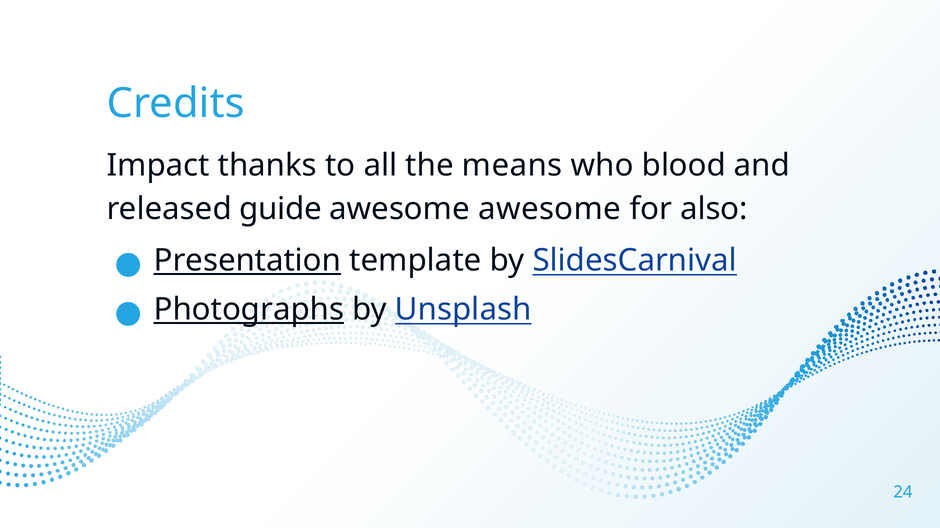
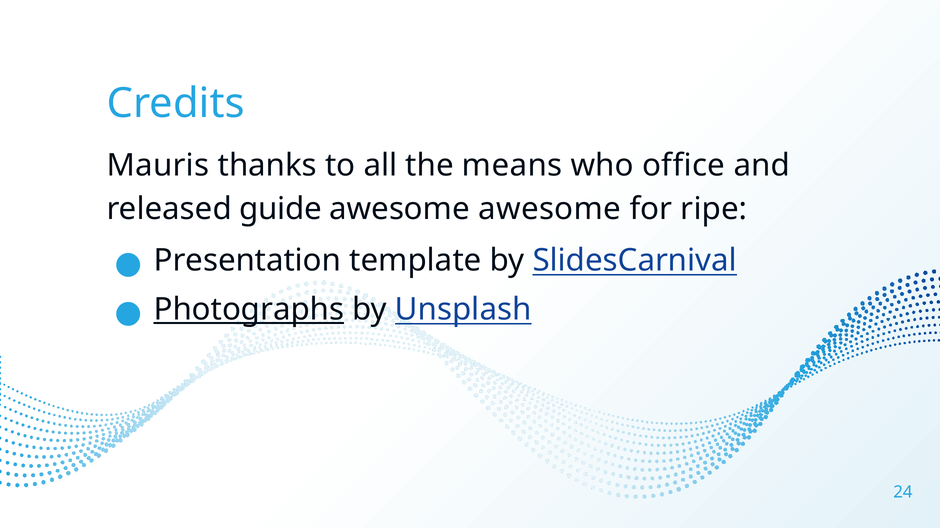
Impact: Impact -> Mauris
blood: blood -> office
also: also -> ripe
Presentation underline: present -> none
